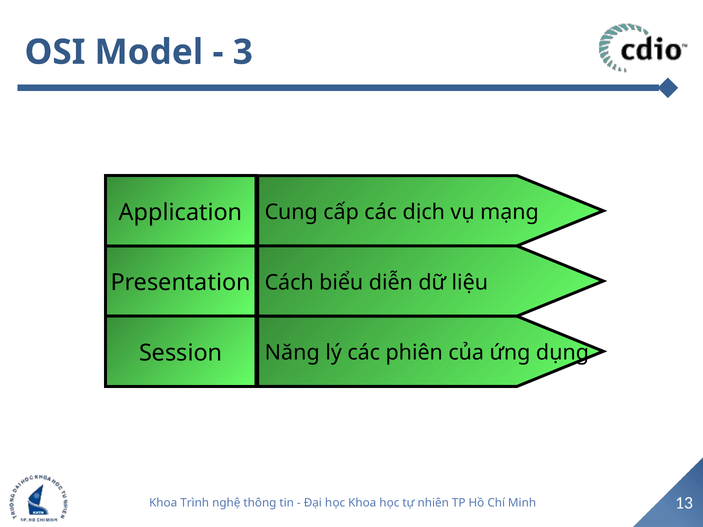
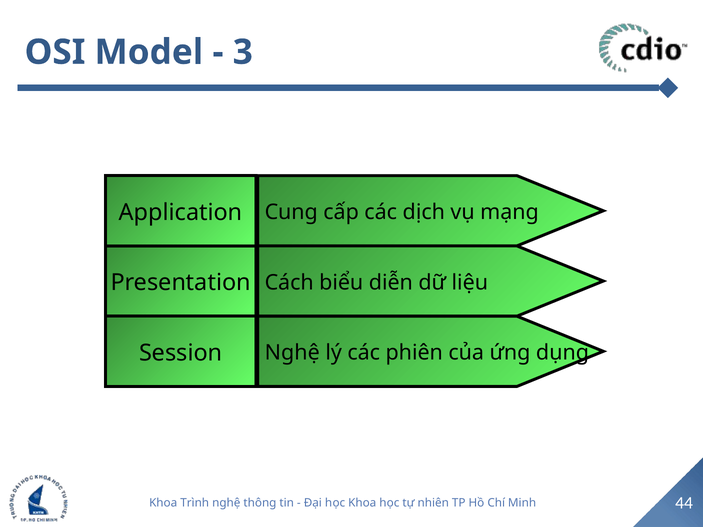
Năng at (292, 353): Năng -> Nghệ
13: 13 -> 44
